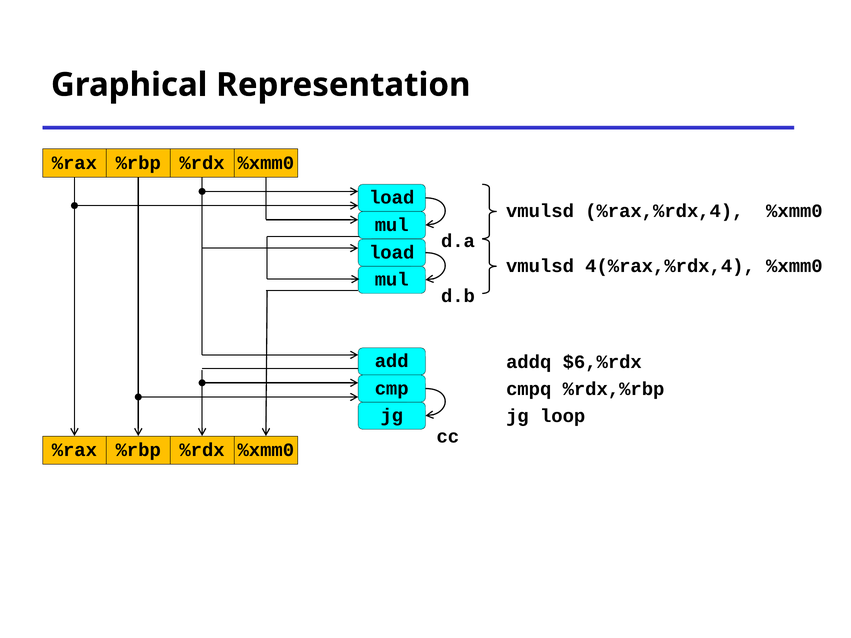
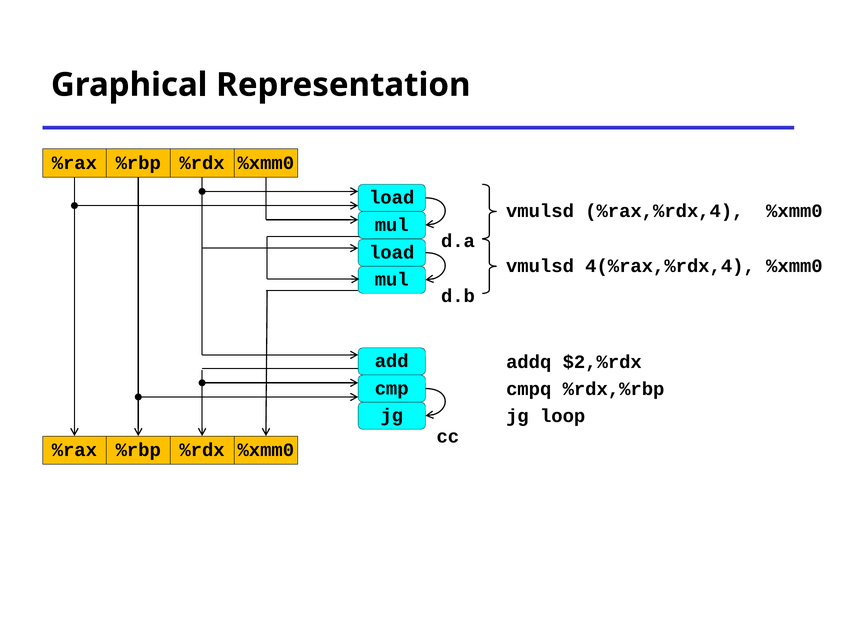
$6,%rdx: $6,%rdx -> $2,%rdx
